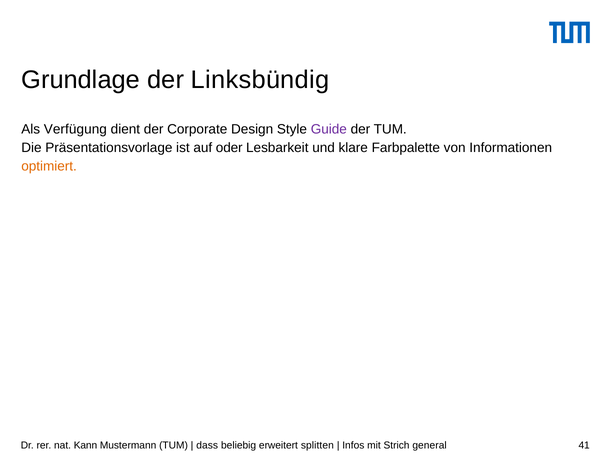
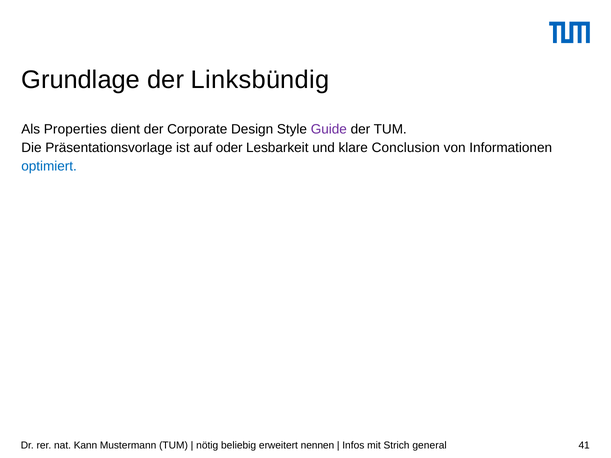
Verfügung: Verfügung -> Properties
Farbpalette: Farbpalette -> Conclusion
optimiert colour: orange -> blue
dass: dass -> nötig
splitten: splitten -> nennen
